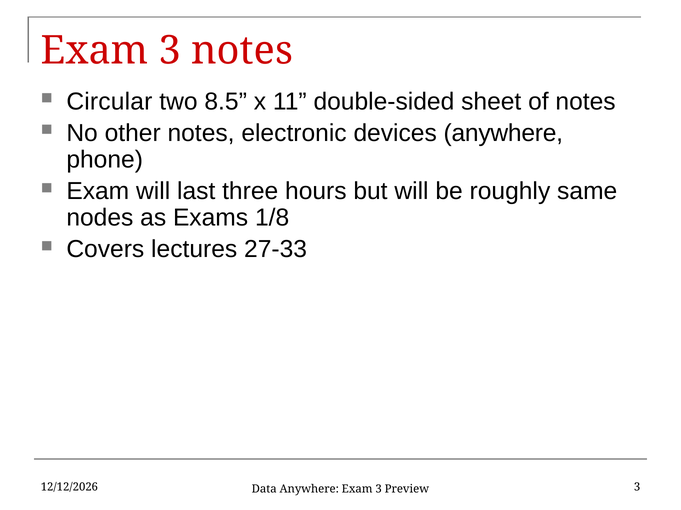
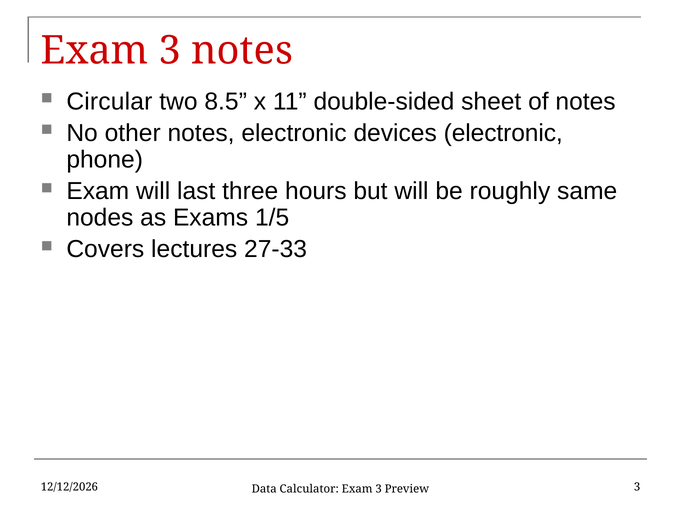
devices anywhere: anywhere -> electronic
1/8: 1/8 -> 1/5
Data Anywhere: Anywhere -> Calculator
